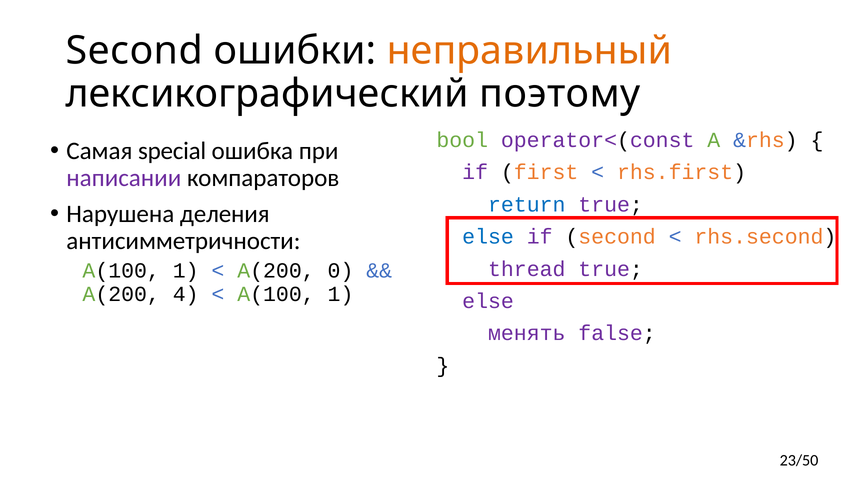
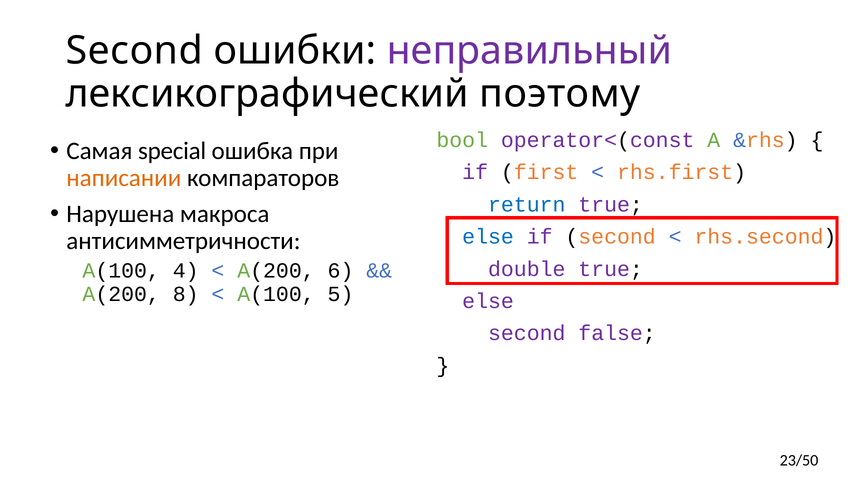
неправильный colour: orange -> purple
написании colour: purple -> orange
деления: деления -> макроса
thread: thread -> double
1 at (186, 271): 1 -> 4
0: 0 -> 6
4: 4 -> 8
1 at (341, 294): 1 -> 5
менять at (527, 333): менять -> second
